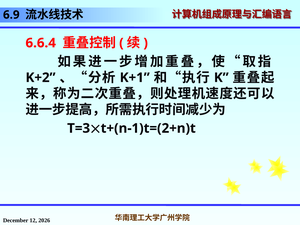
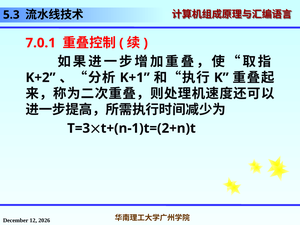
6.9: 6.9 -> 5.3
6.6.4: 6.6.4 -> 7.0.1
